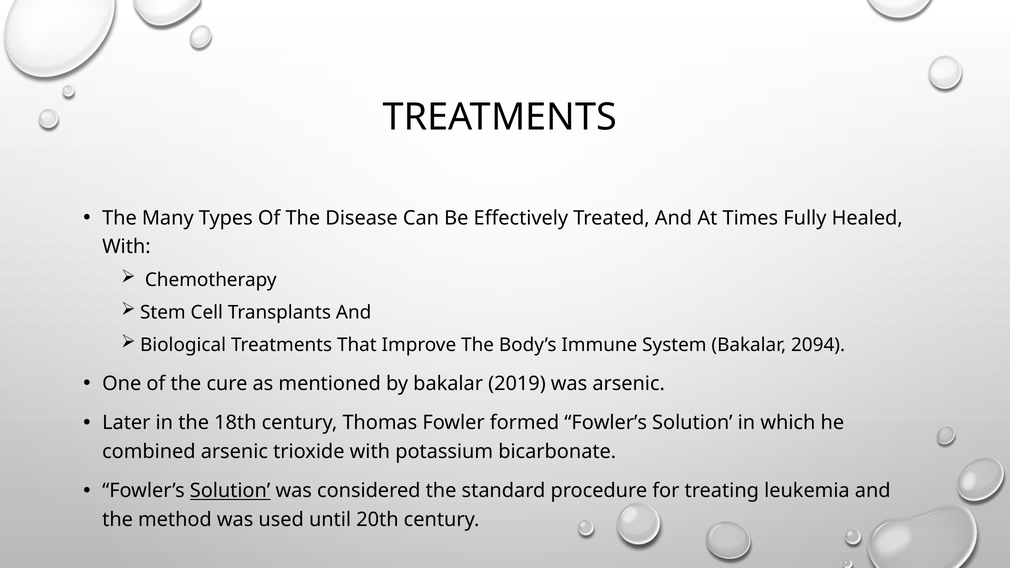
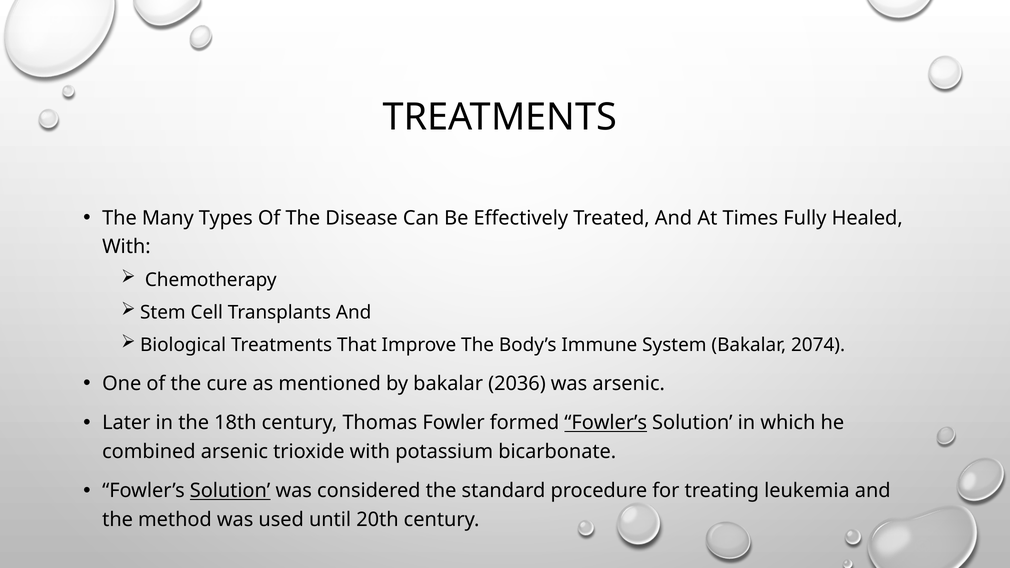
2094: 2094 -> 2074
2019: 2019 -> 2036
Fowler’s at (606, 423) underline: none -> present
